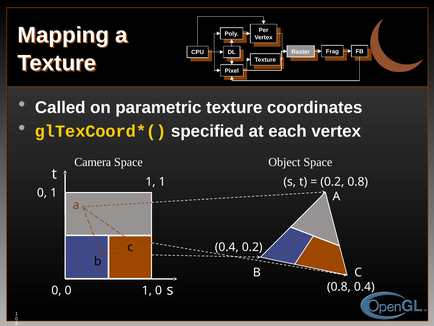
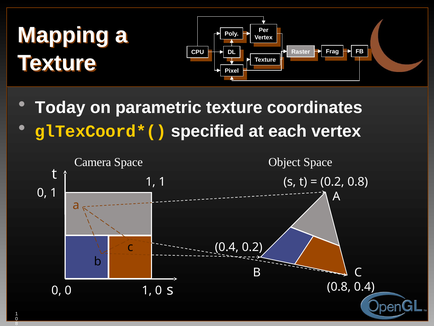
Called: Called -> Today
